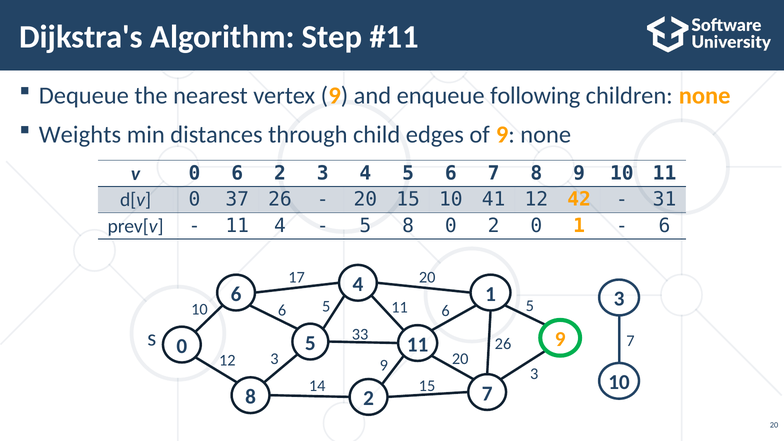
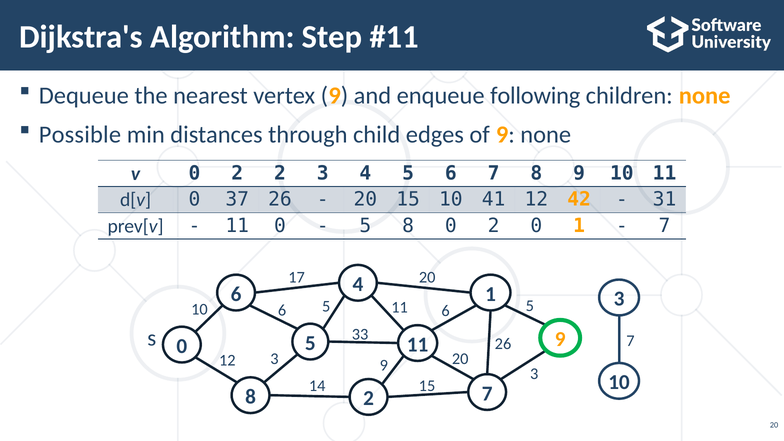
Weights: Weights -> Possible
v 0 6: 6 -> 2
4 at (280, 226): 4 -> 0
6 at (665, 226): 6 -> 7
